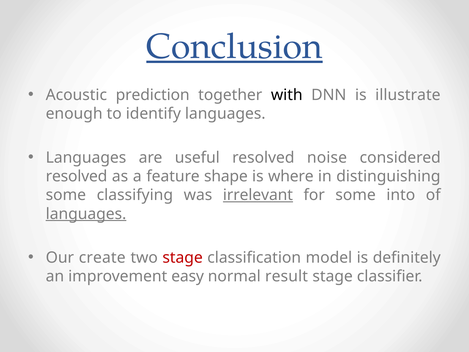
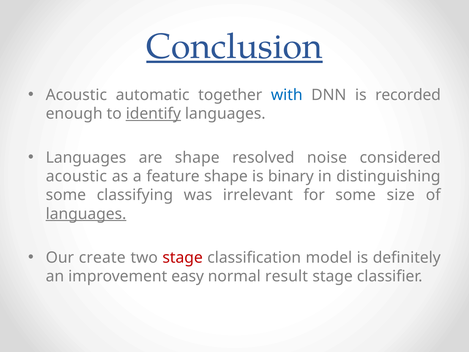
prediction: prediction -> automatic
with colour: black -> blue
illustrate: illustrate -> recorded
identify underline: none -> present
are useful: useful -> shape
resolved at (77, 176): resolved -> acoustic
where: where -> binary
irrelevant underline: present -> none
into: into -> size
